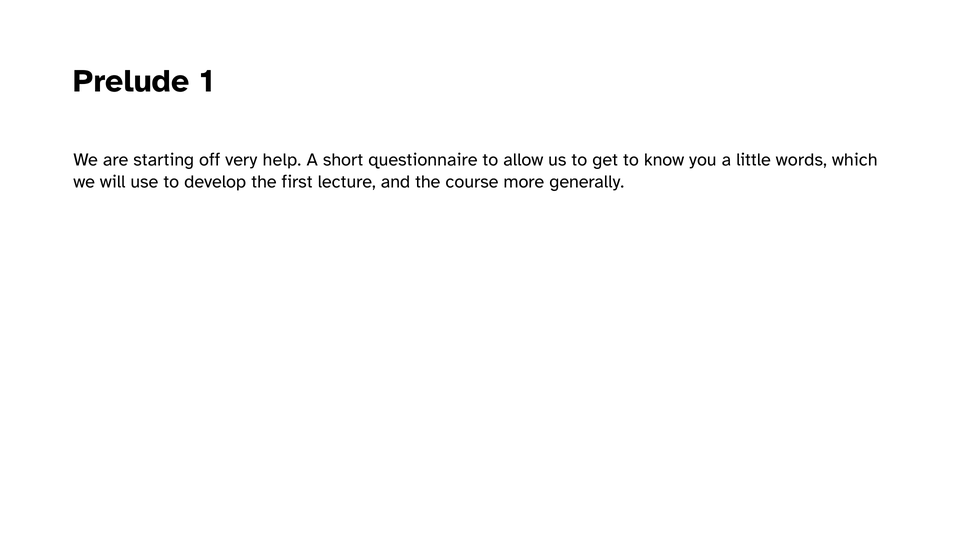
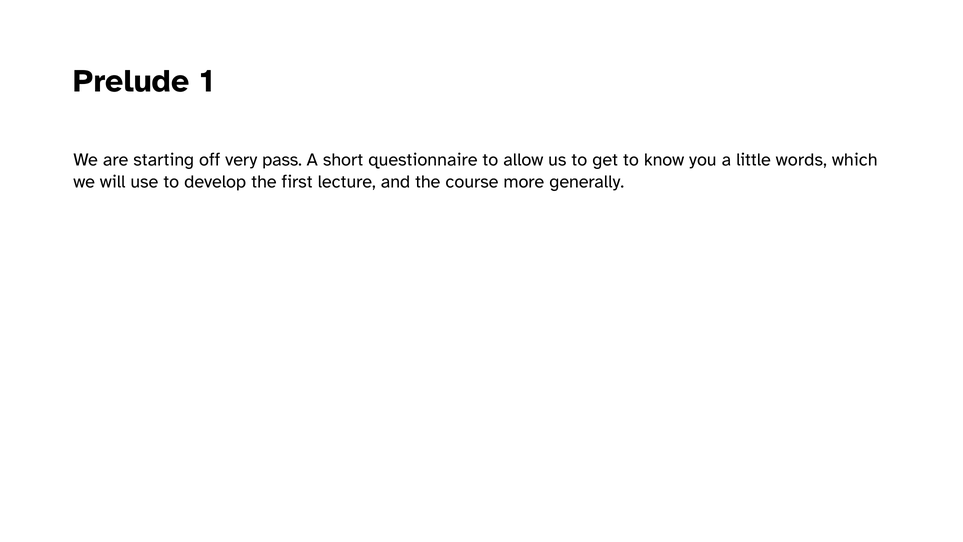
help: help -> pass
